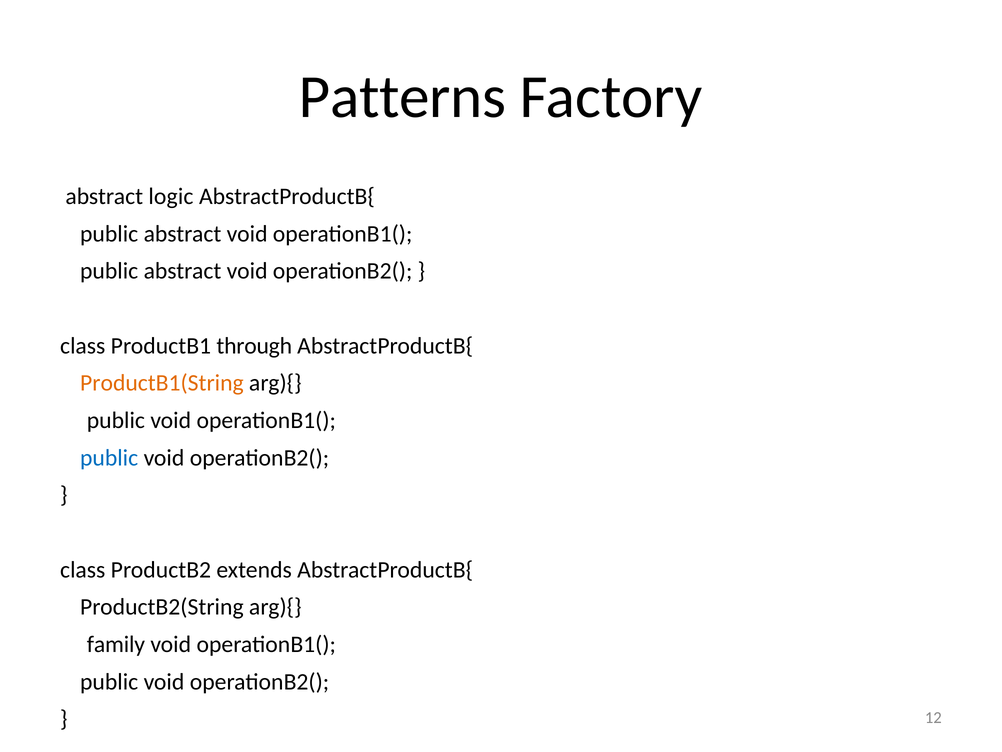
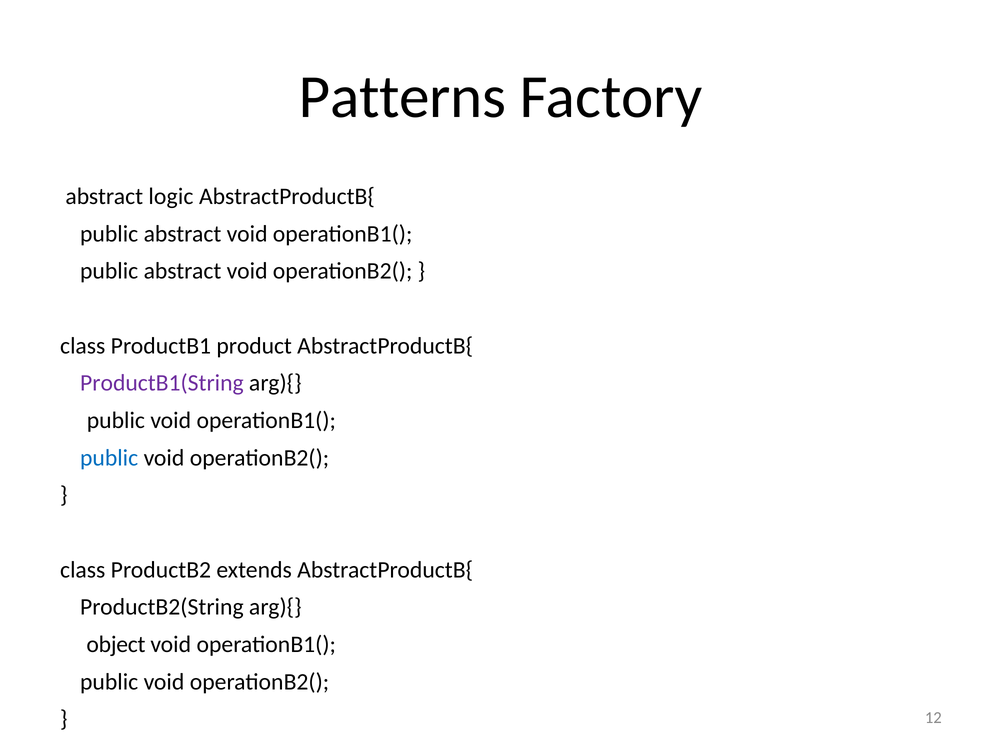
through: through -> product
ProductB1(String colour: orange -> purple
family: family -> object
